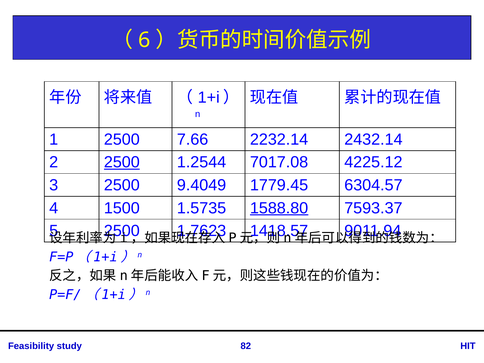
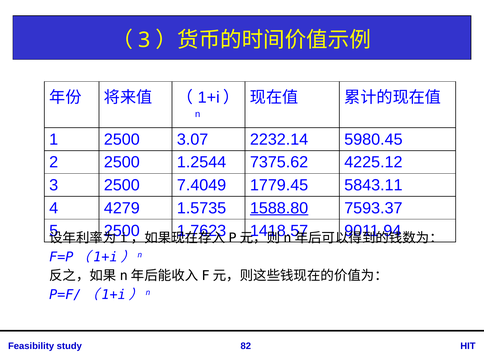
6 at (144, 40): 6 -> 3
7.66: 7.66 -> 3.07
2432.14: 2432.14 -> 5980.45
2500 at (122, 162) underline: present -> none
7017.08: 7017.08 -> 7375.62
9.4049: 9.4049 -> 7.4049
6304.57: 6304.57 -> 5843.11
1500: 1500 -> 4279
